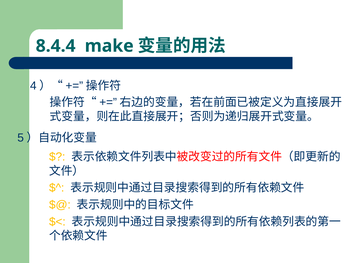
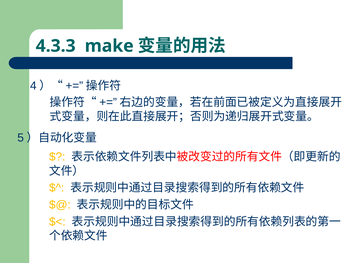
8.4.4: 8.4.4 -> 4.3.3
